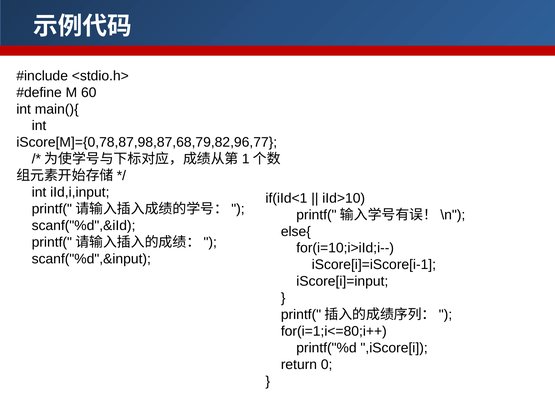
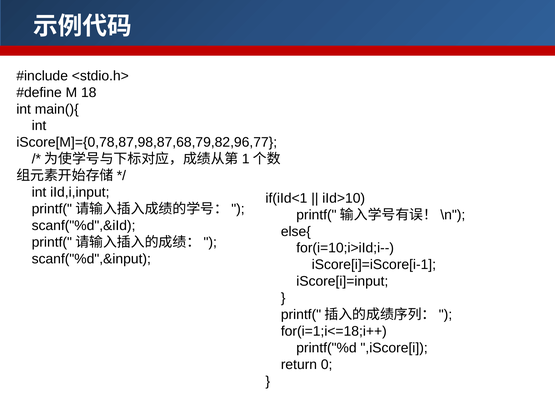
60: 60 -> 18
for(i=1;i<=80;i++: for(i=1;i<=80;i++ -> for(i=1;i<=18;i++
